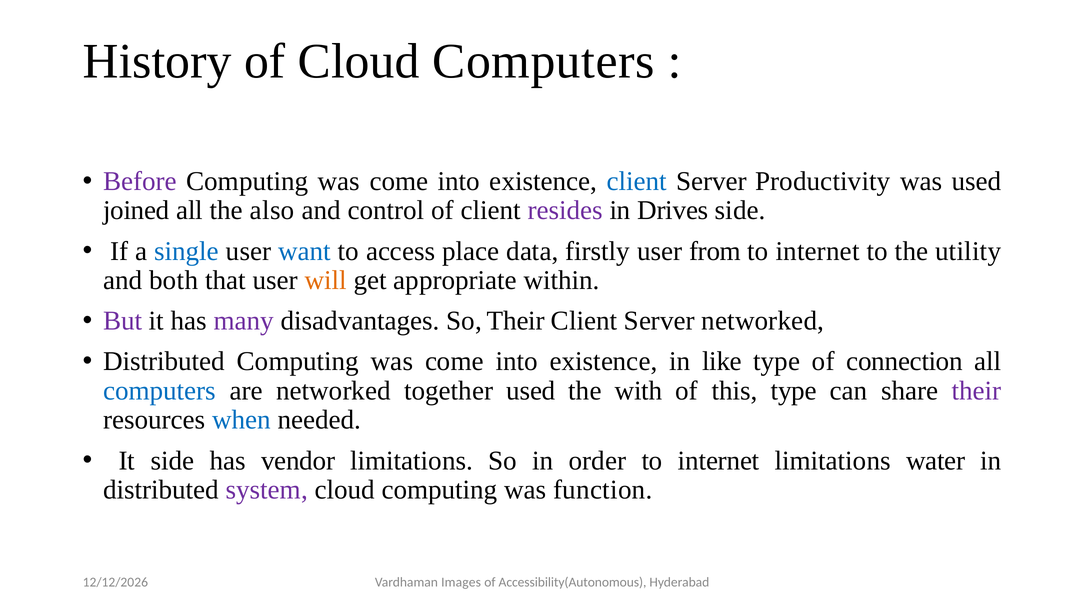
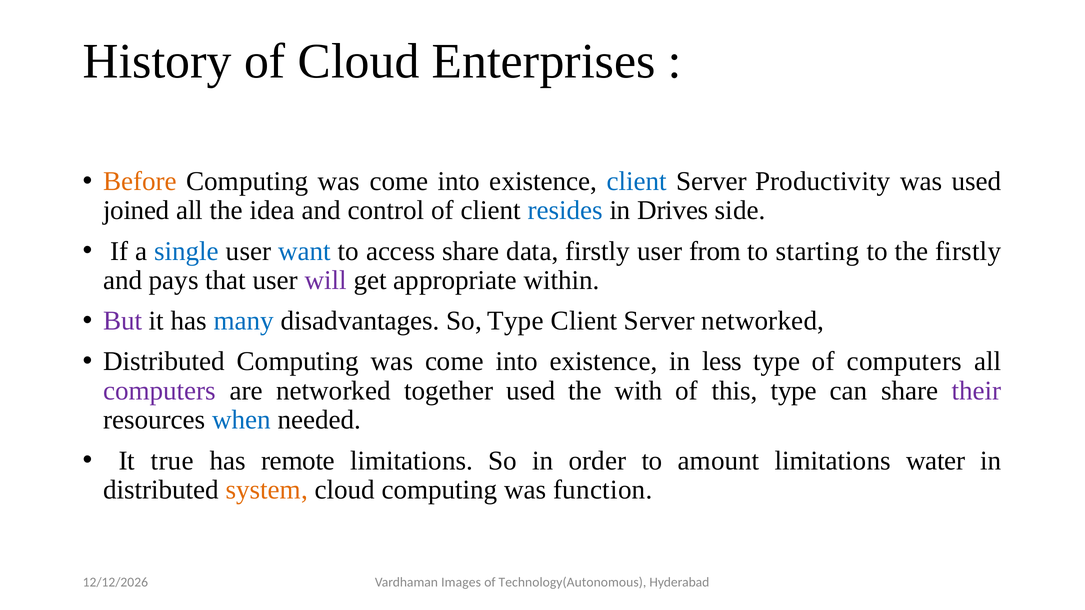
Cloud Computers: Computers -> Enterprises
Before colour: purple -> orange
also: also -> idea
resides colour: purple -> blue
access place: place -> share
internet at (818, 251): internet -> starting
the utility: utility -> firstly
both: both -> pays
will colour: orange -> purple
many colour: purple -> blue
So Their: Their -> Type
like: like -> less
of connection: connection -> computers
computers at (160, 391) colour: blue -> purple
It side: side -> true
vendor: vendor -> remote
order to internet: internet -> amount
system colour: purple -> orange
Accessibility(Autonomous: Accessibility(Autonomous -> Technology(Autonomous
